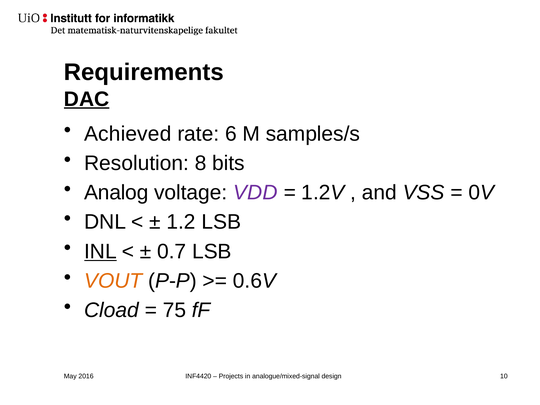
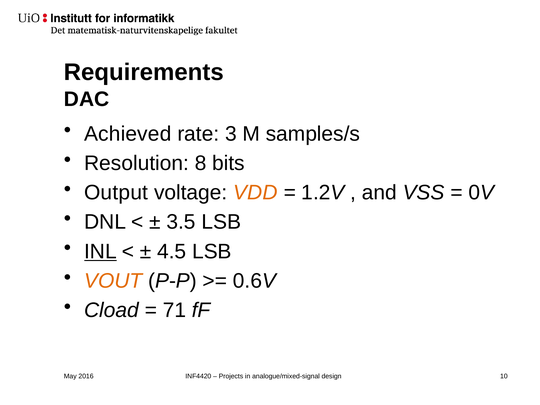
DAC underline: present -> none
6: 6 -> 3
Analog: Analog -> Output
VDD colour: purple -> orange
1.2: 1.2 -> 3.5
0.7: 0.7 -> 4.5
75: 75 -> 71
